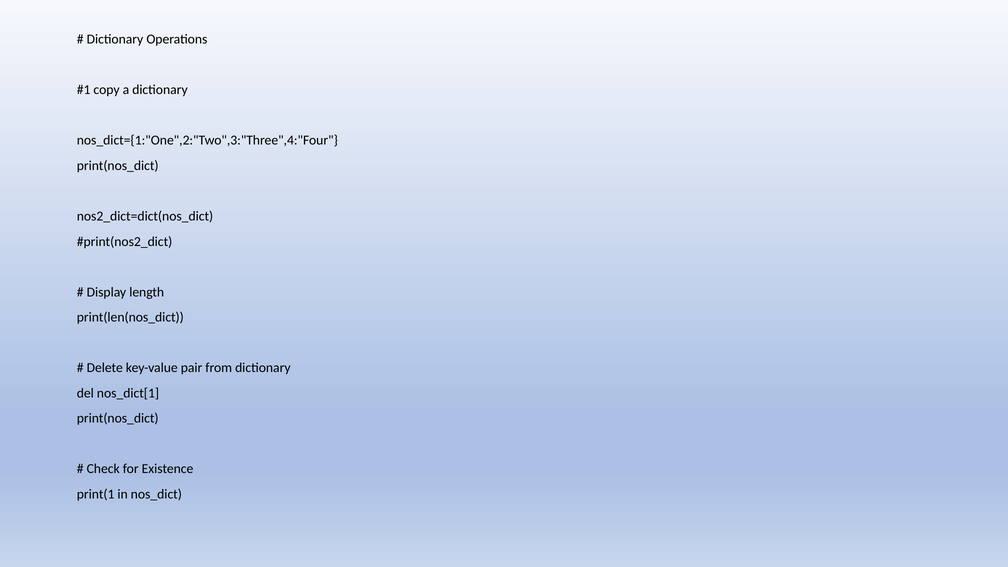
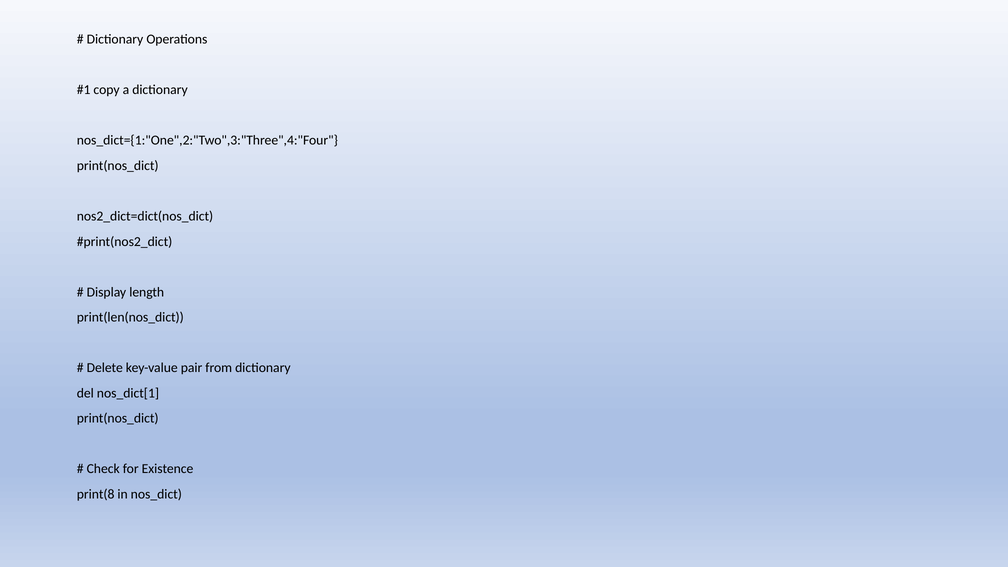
print(1: print(1 -> print(8
